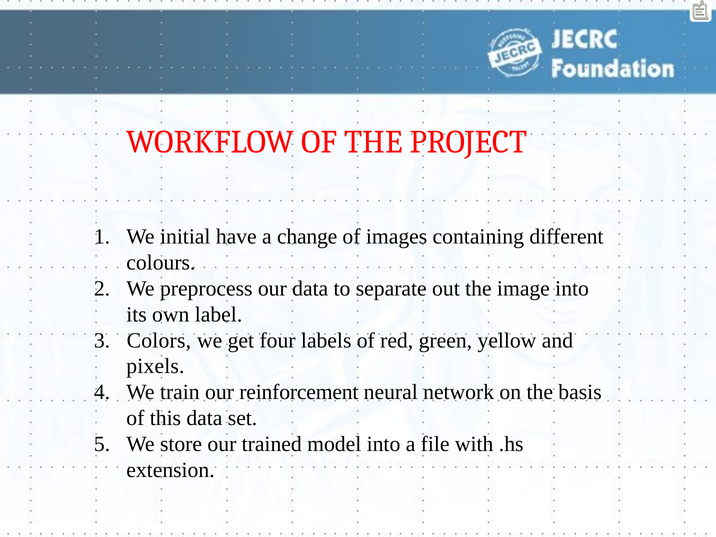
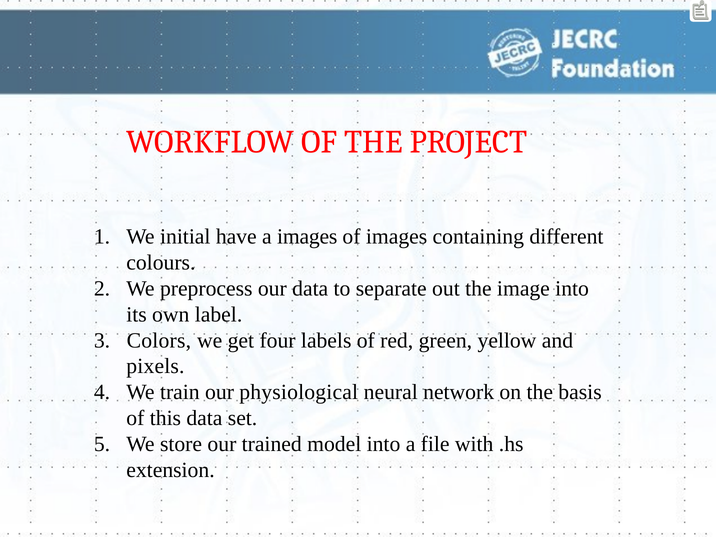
a change: change -> images
reinforcement: reinforcement -> physiological
